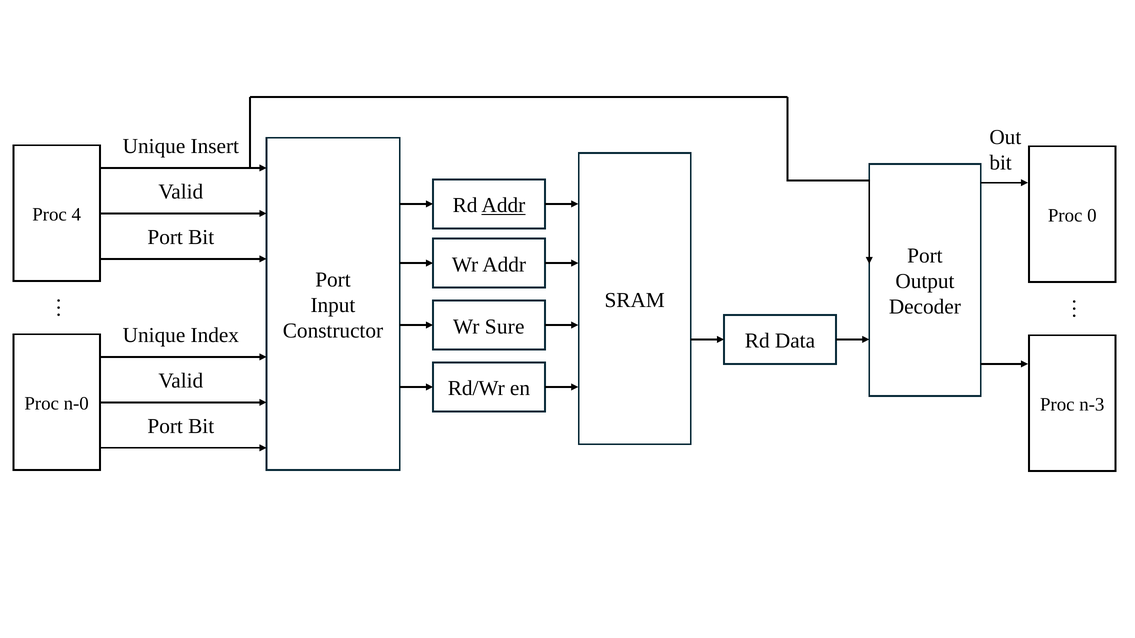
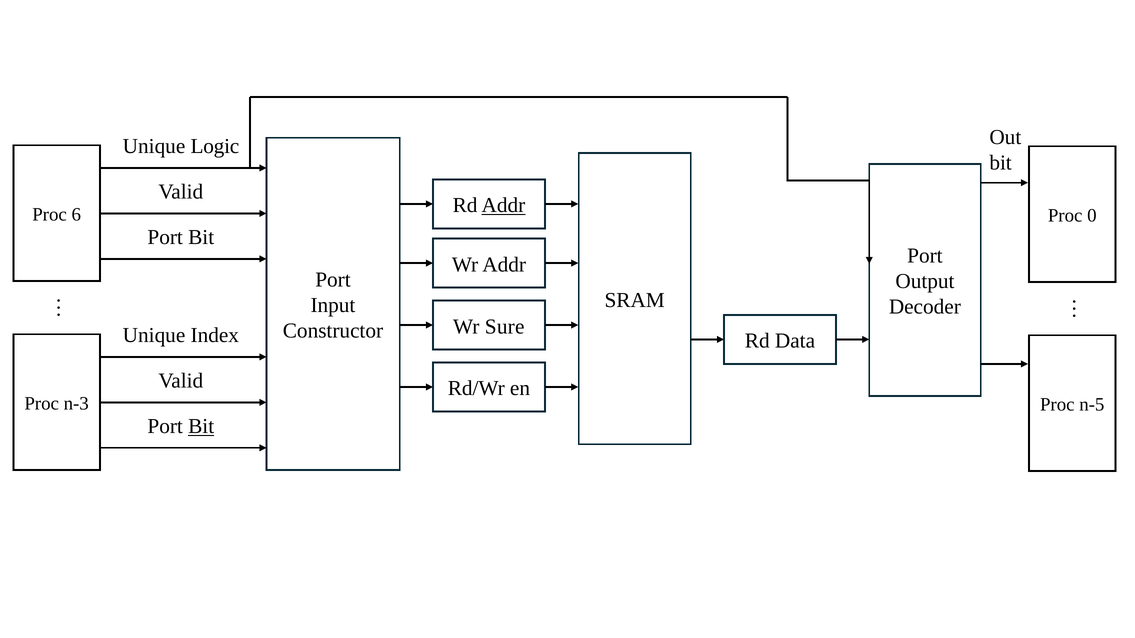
Insert: Insert -> Logic
4: 4 -> 6
n-0: n-0 -> n-3
n-3: n-3 -> n-5
Bit at (201, 427) underline: none -> present
